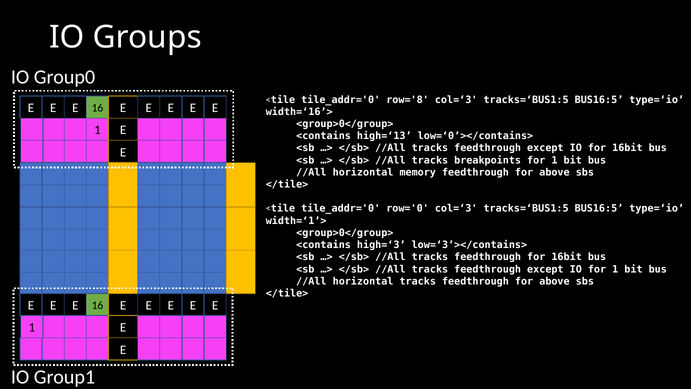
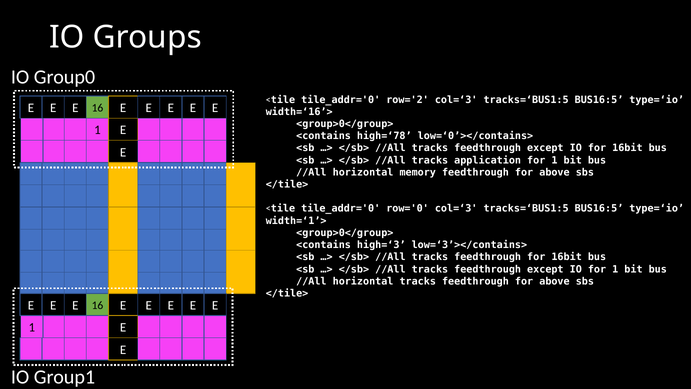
row='8: row='8 -> row='2
high=‘13: high=‘13 -> high=‘78
breakpoints: breakpoints -> application
